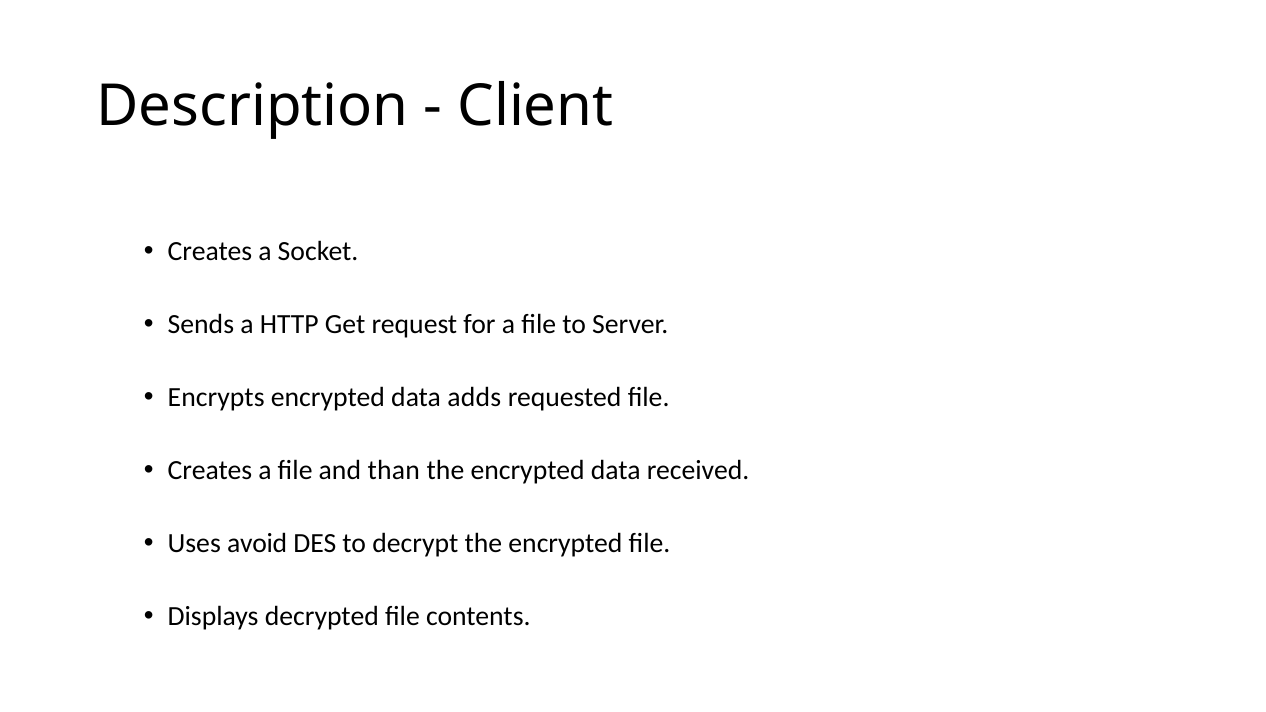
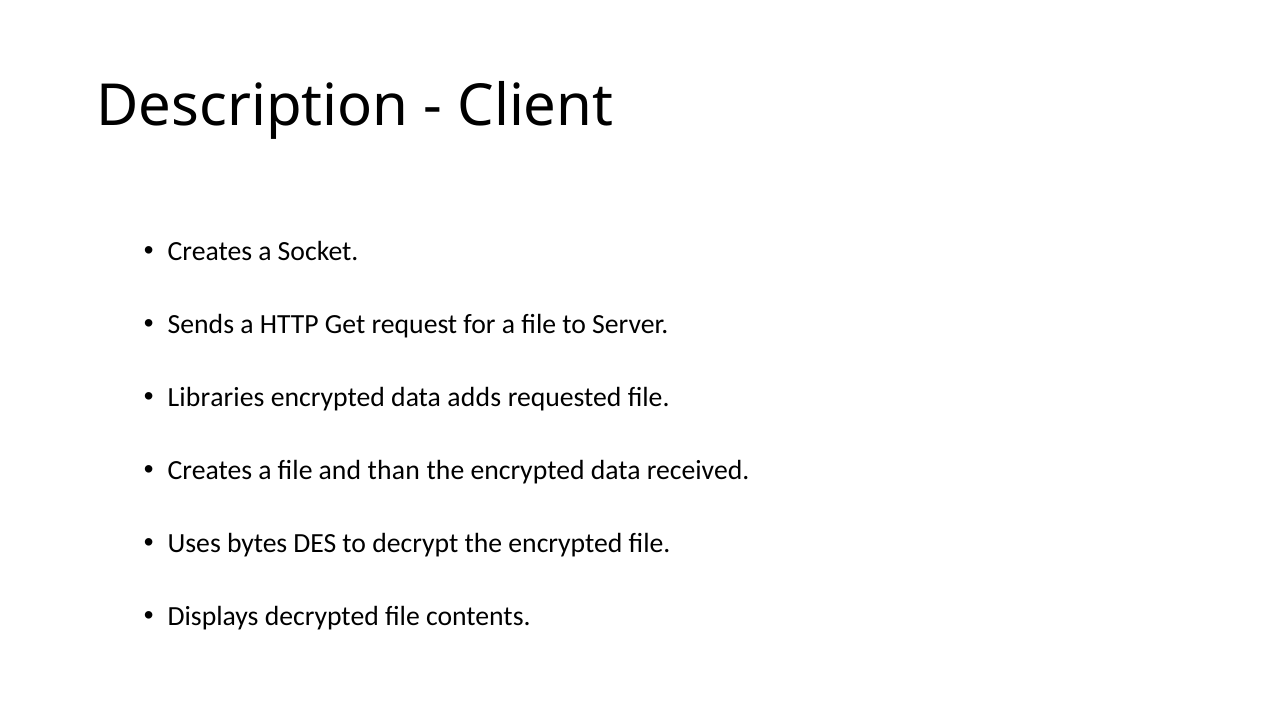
Encrypts: Encrypts -> Libraries
avoid: avoid -> bytes
